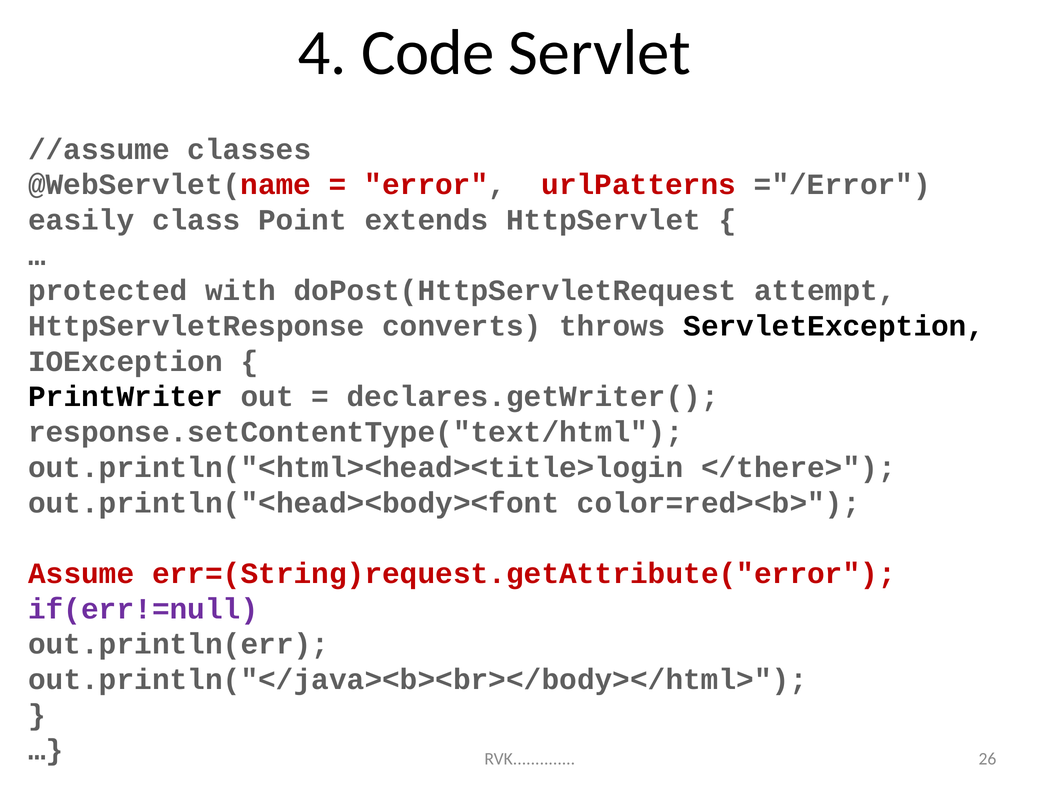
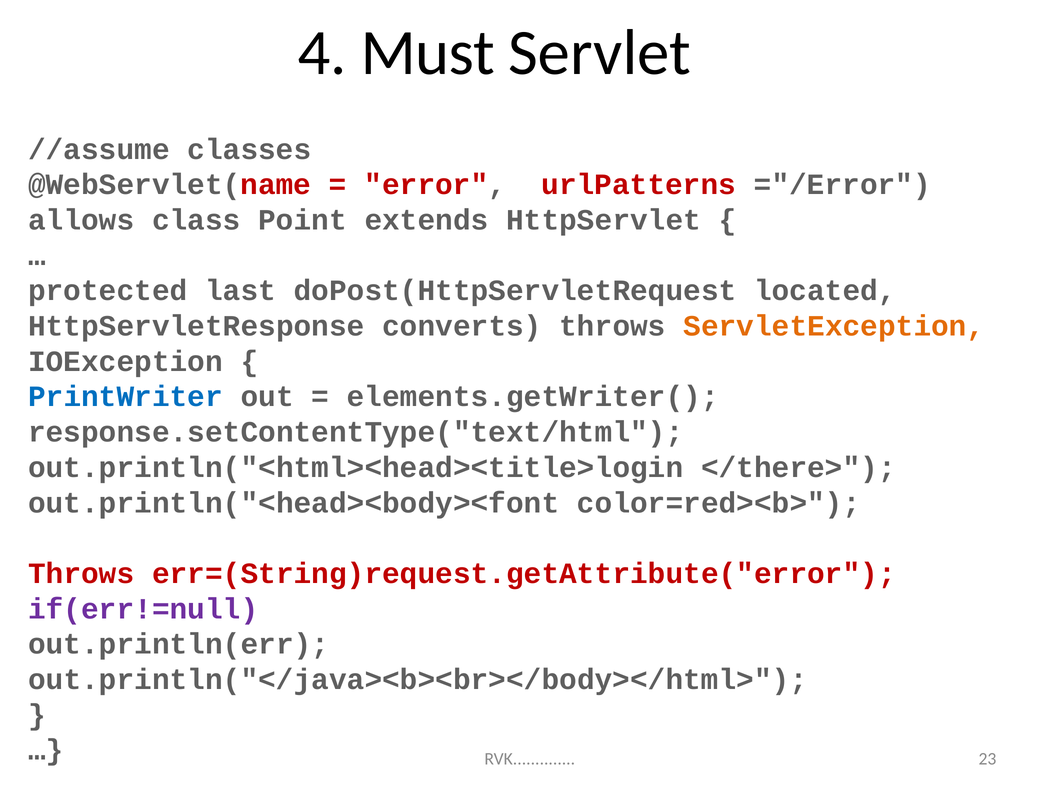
Code: Code -> Must
easily: easily -> allows
with: with -> last
attempt: attempt -> located
ServletException colour: black -> orange
PrintWriter colour: black -> blue
declares.getWriter(: declares.getWriter( -> elements.getWriter(
Assume at (81, 573): Assume -> Throws
26: 26 -> 23
